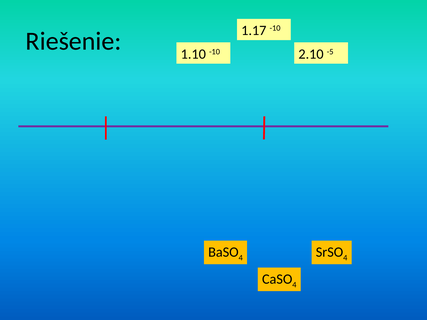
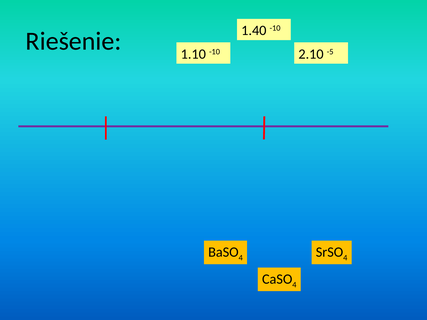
1.17: 1.17 -> 1.40
